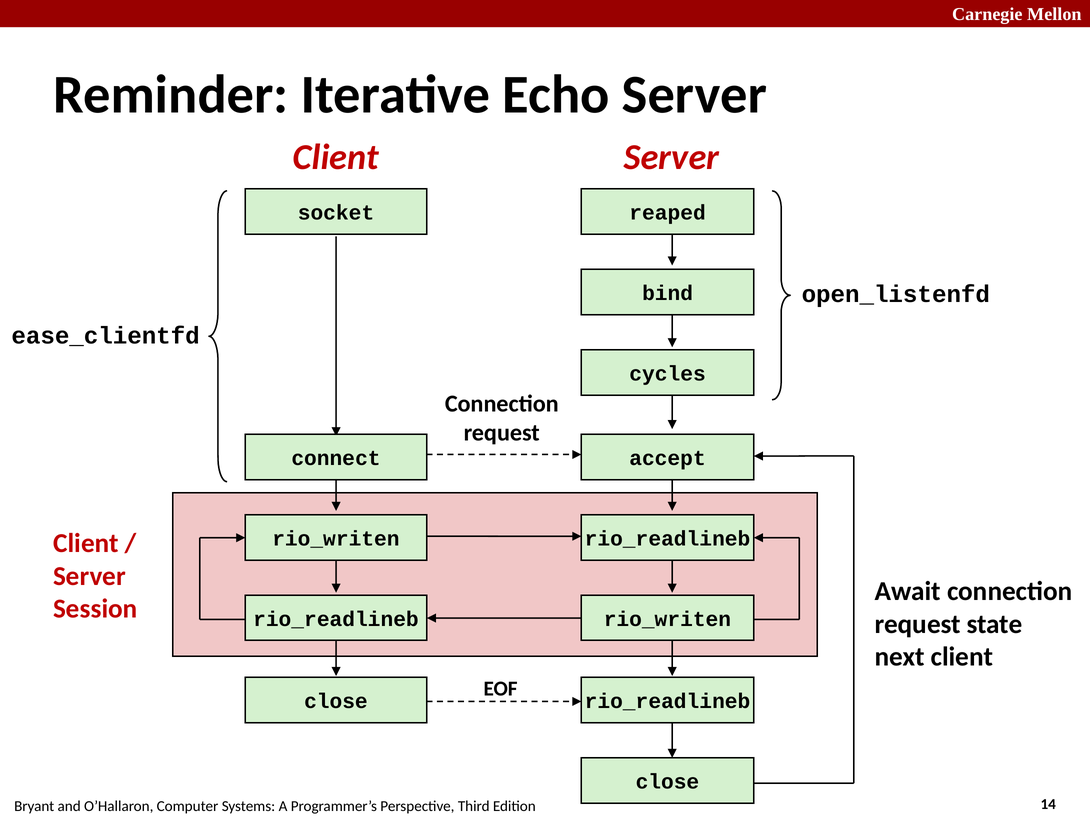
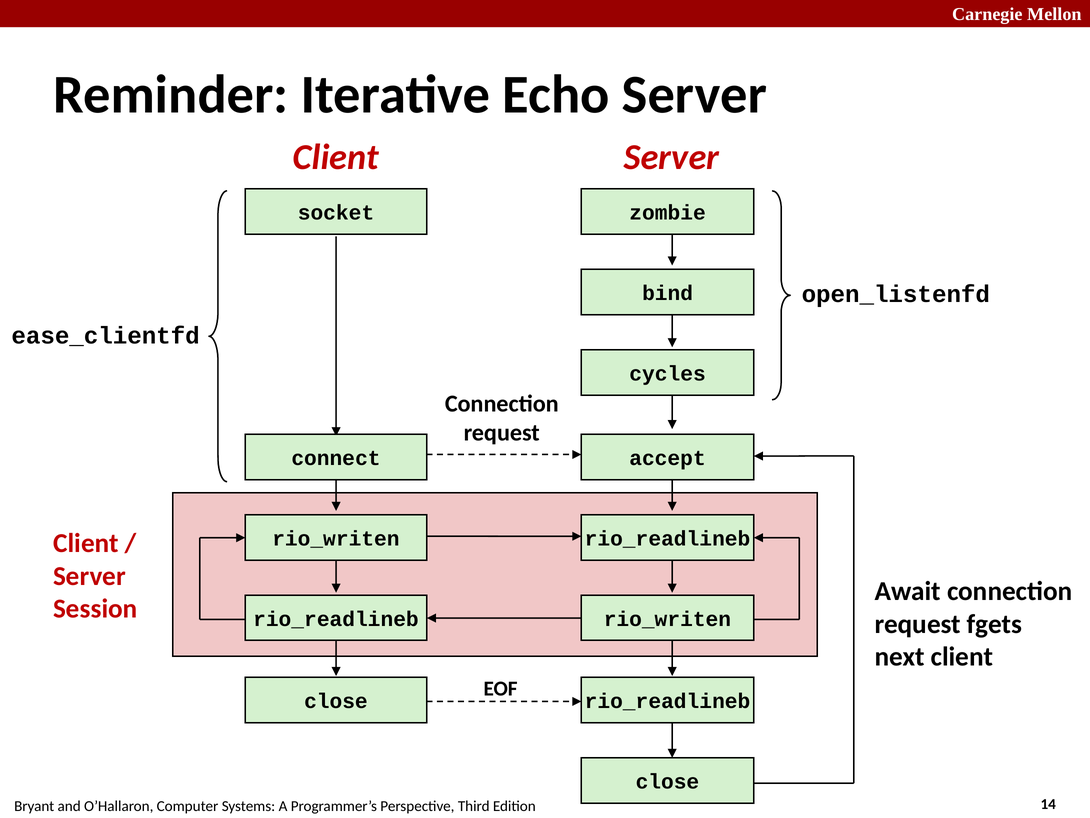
reaped: reaped -> zombie
state: state -> fgets
